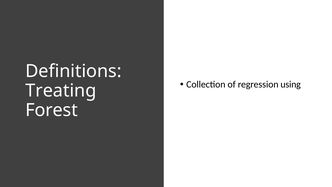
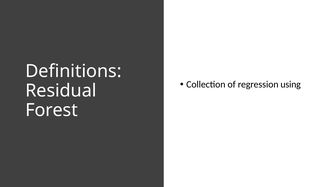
Treating: Treating -> Residual
